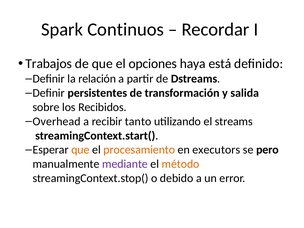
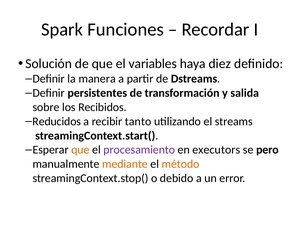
Continuos: Continuos -> Funciones
Trabajos: Trabajos -> Solución
opciones: opciones -> variables
está: está -> diez
relación: relación -> manera
Overhead: Overhead -> Reducidos
procesamiento colour: orange -> purple
mediante colour: purple -> orange
